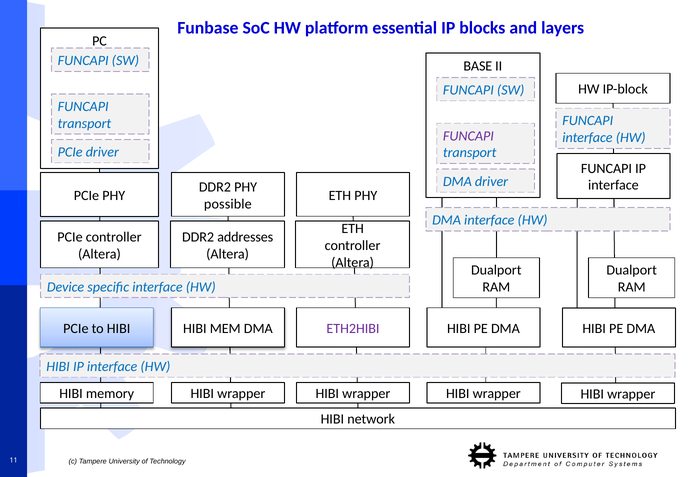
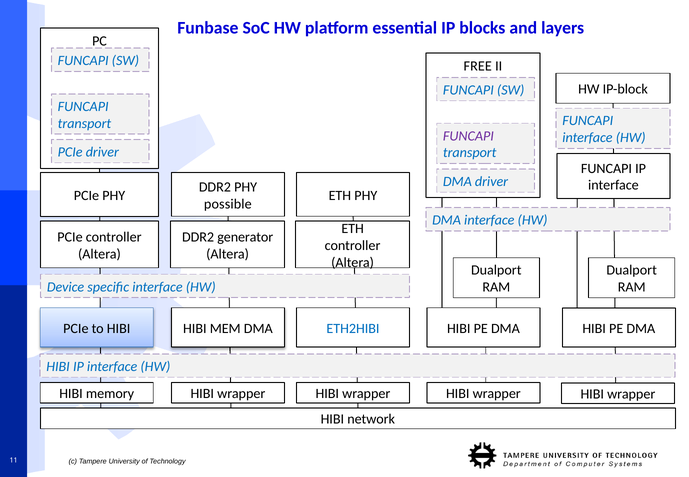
BASE: BASE -> FREE
addresses: addresses -> generator
ETH2HIBI colour: purple -> blue
